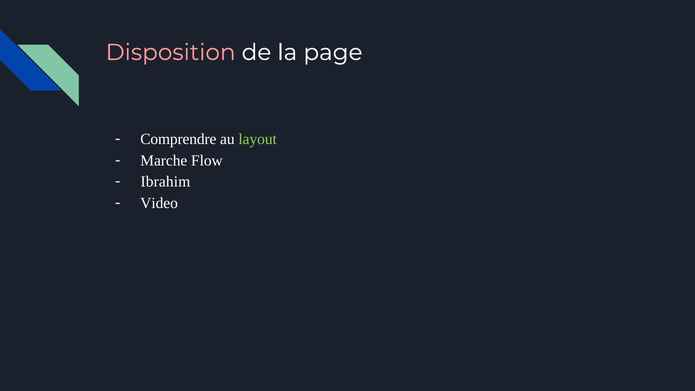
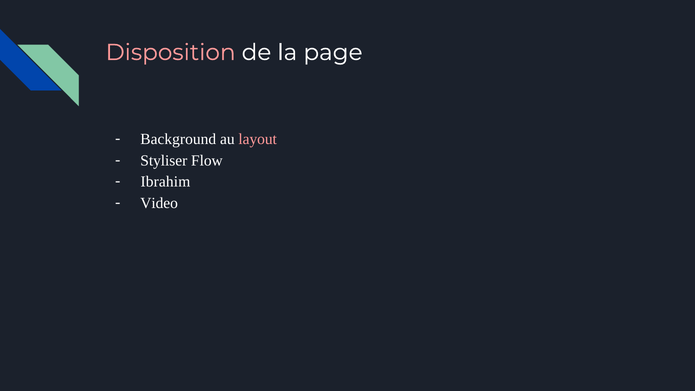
Comprendre: Comprendre -> Background
layout colour: light green -> pink
Marche: Marche -> Styliser
